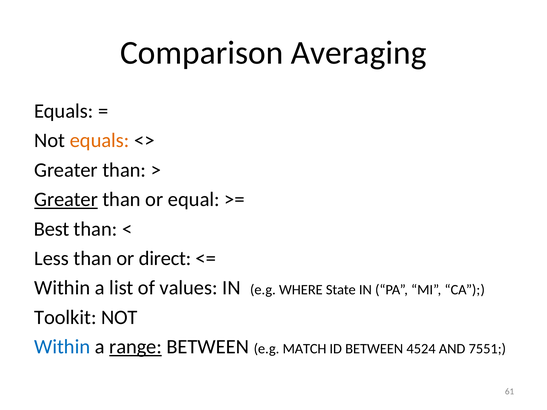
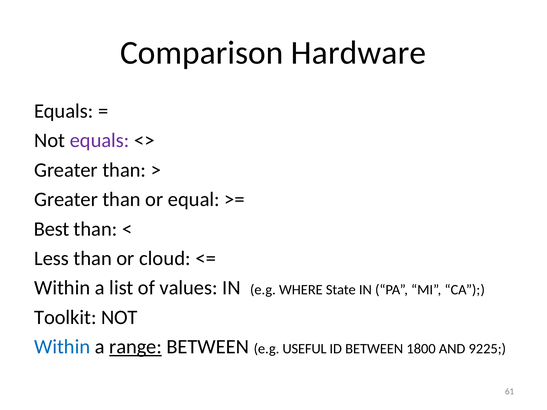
Averaging: Averaging -> Hardware
equals at (100, 141) colour: orange -> purple
Greater at (66, 200) underline: present -> none
direct: direct -> cloud
MATCH: MATCH -> USEFUL
4524: 4524 -> 1800
7551: 7551 -> 9225
